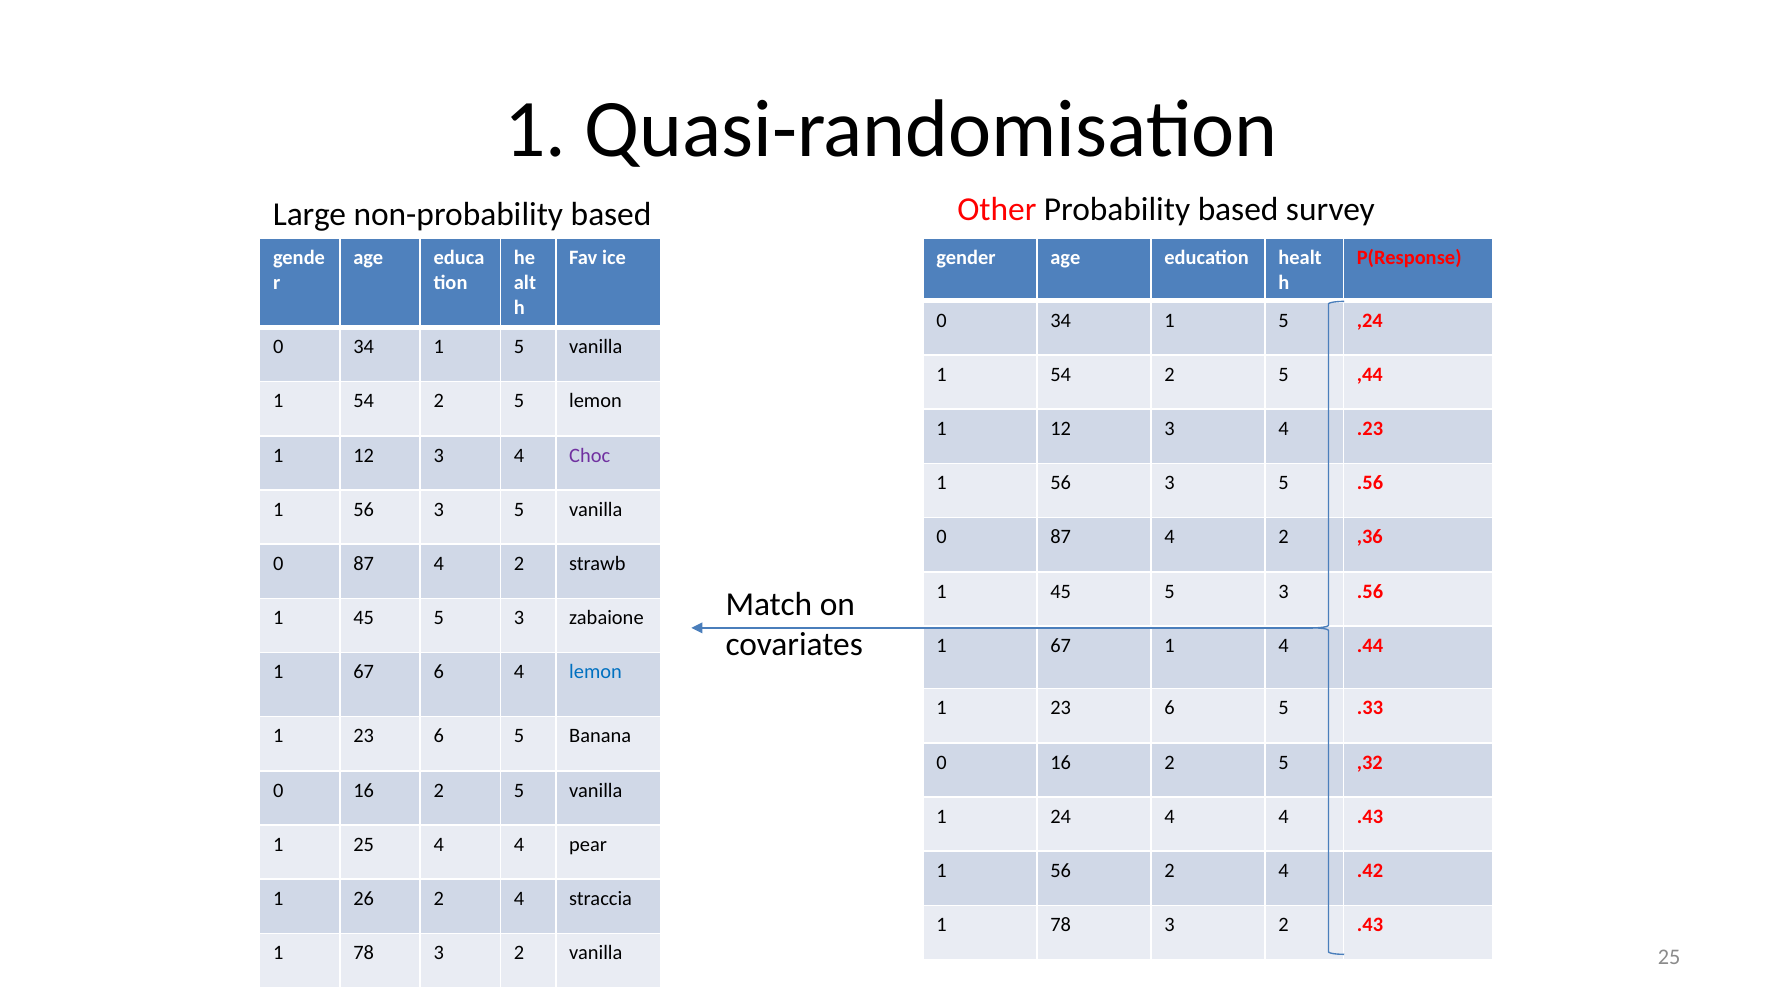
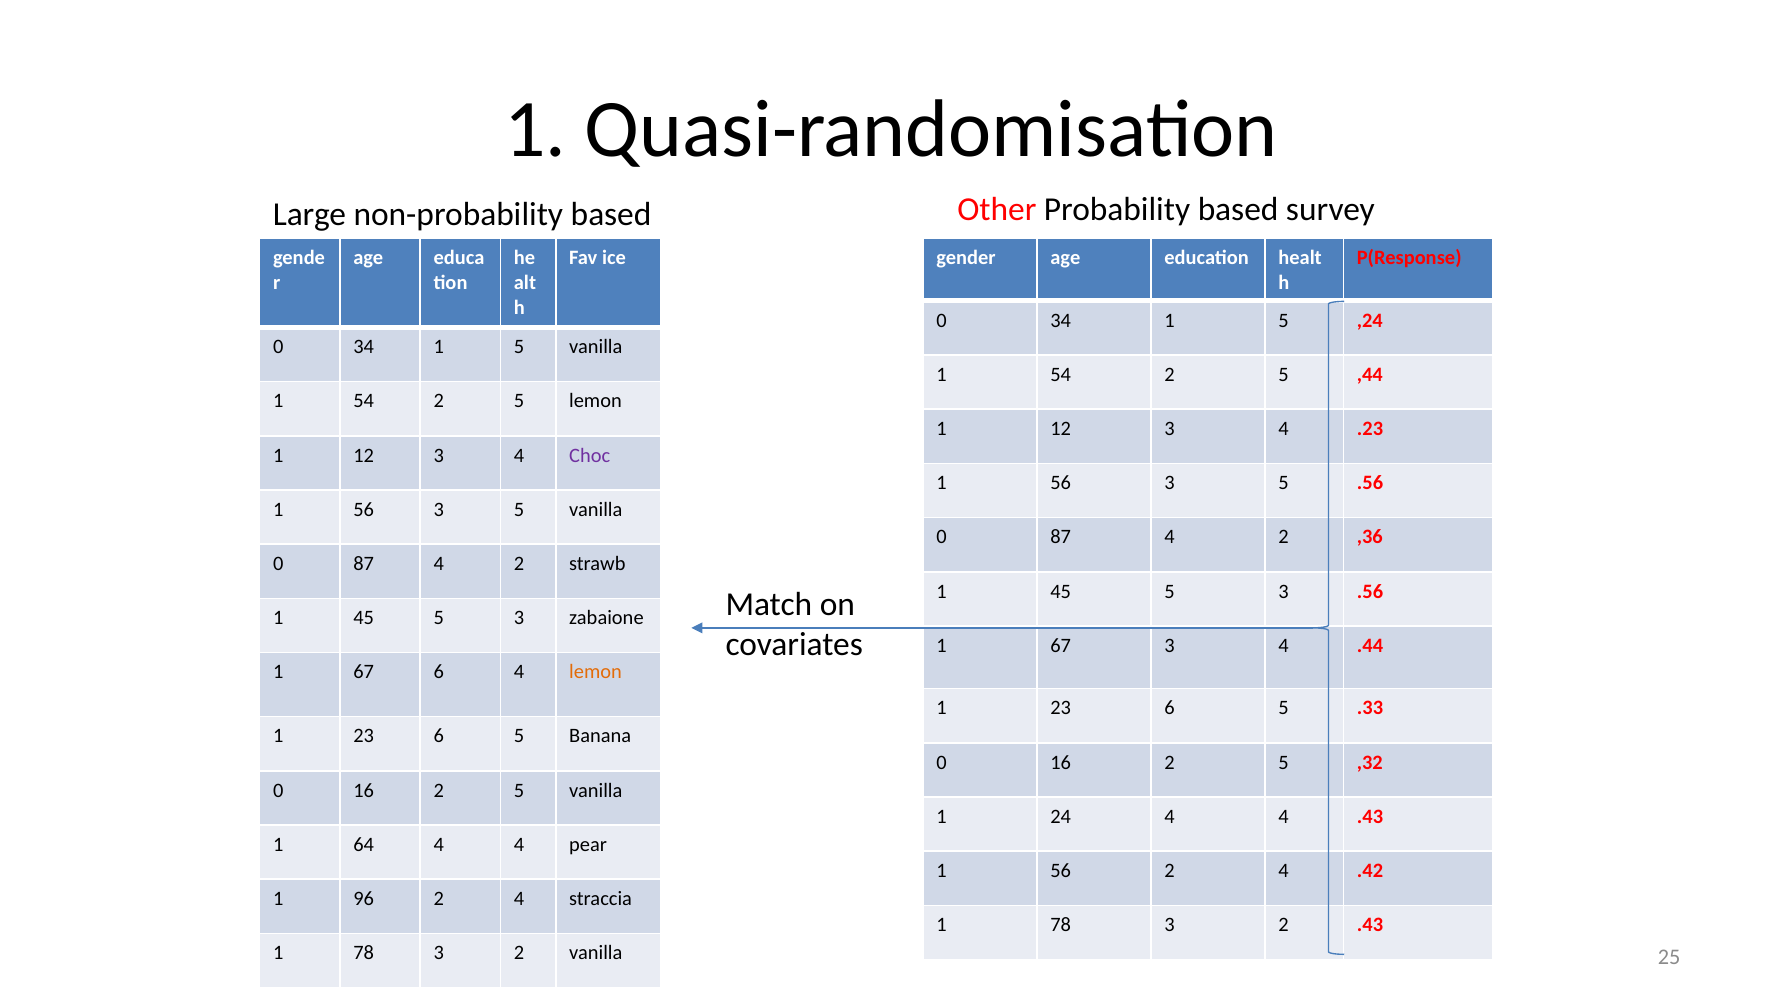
67 1: 1 -> 3
lemon at (596, 672) colour: blue -> orange
1 25: 25 -> 64
26: 26 -> 96
